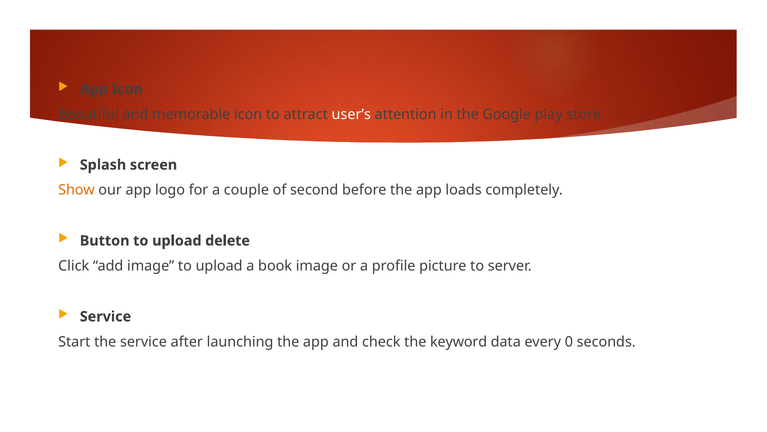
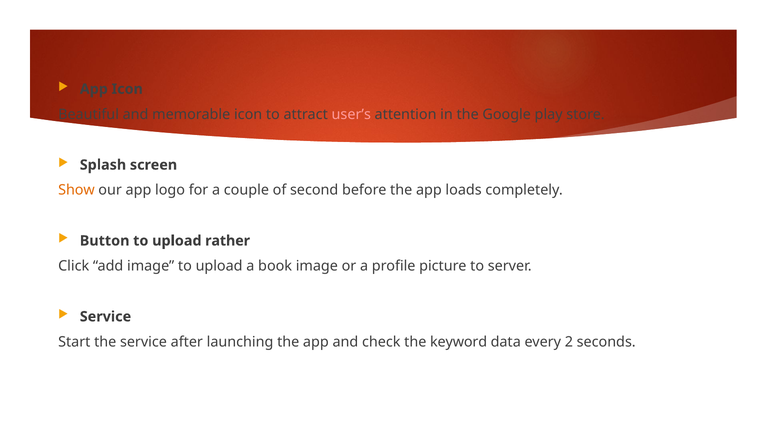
user’s colour: white -> pink
delete: delete -> rather
0: 0 -> 2
